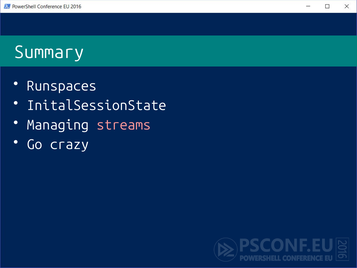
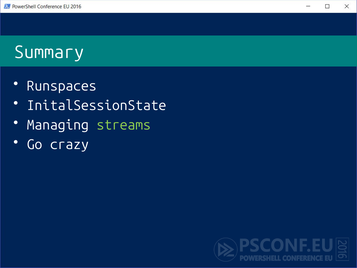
streams colour: pink -> light green
